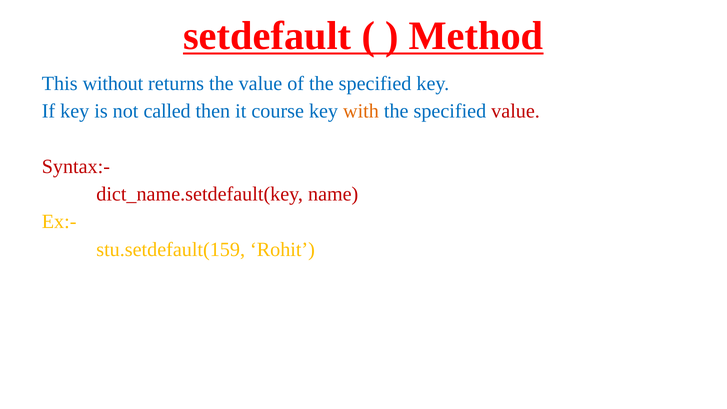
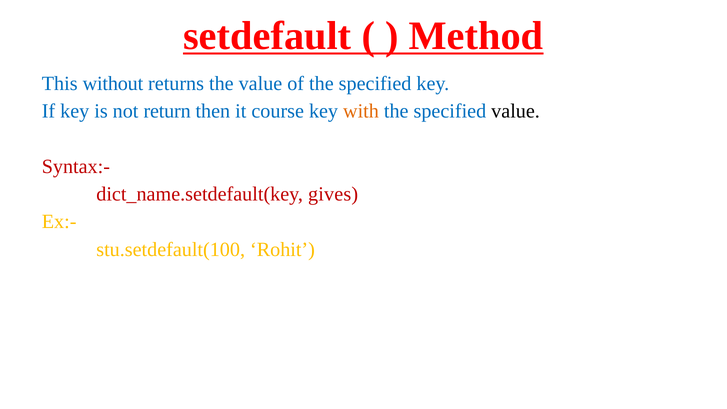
called: called -> return
value at (516, 111) colour: red -> black
name: name -> gives
stu.setdefault(159: stu.setdefault(159 -> stu.setdefault(100
